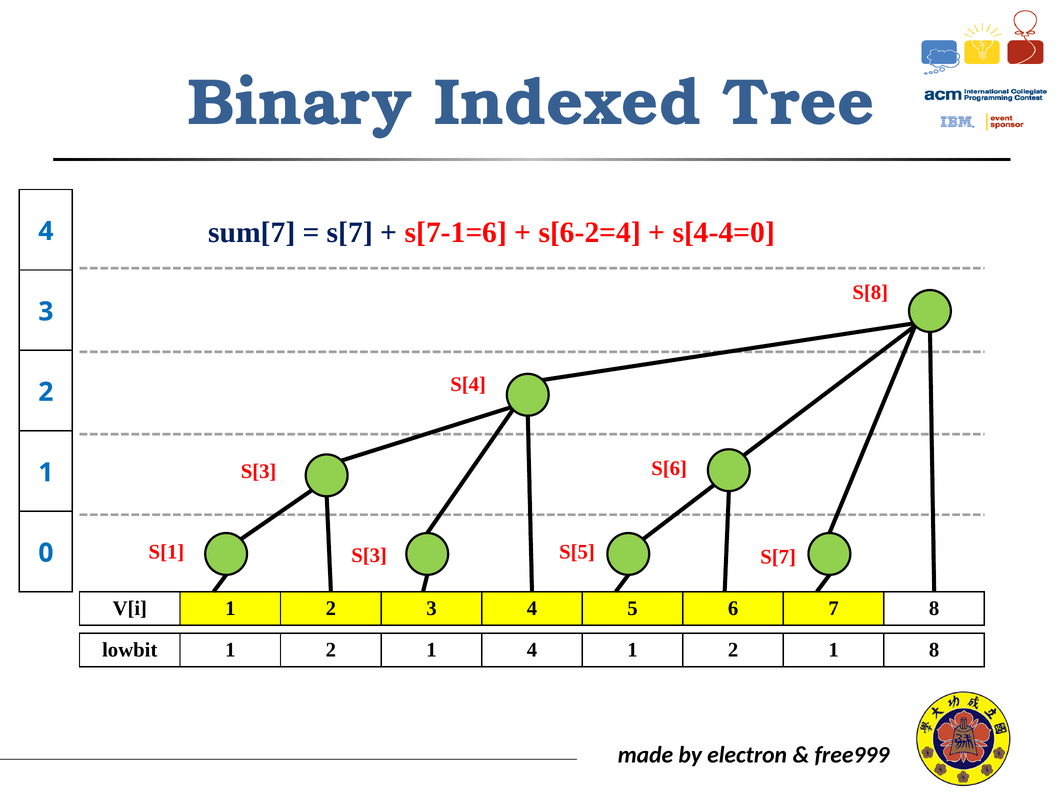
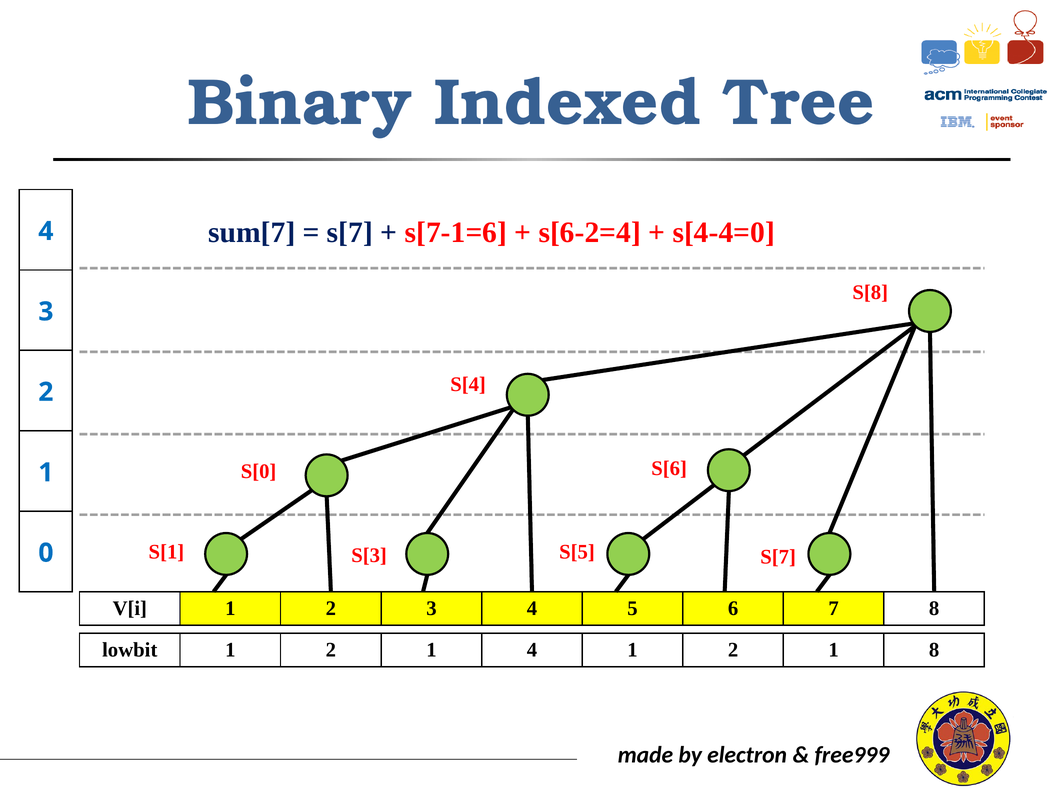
S[3 at (259, 472): S[3 -> S[0
